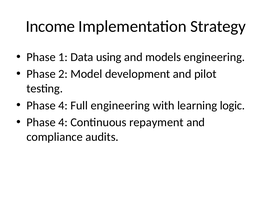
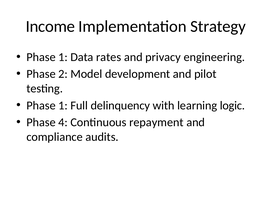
using: using -> rates
models: models -> privacy
4 at (63, 105): 4 -> 1
Full engineering: engineering -> delinquency
